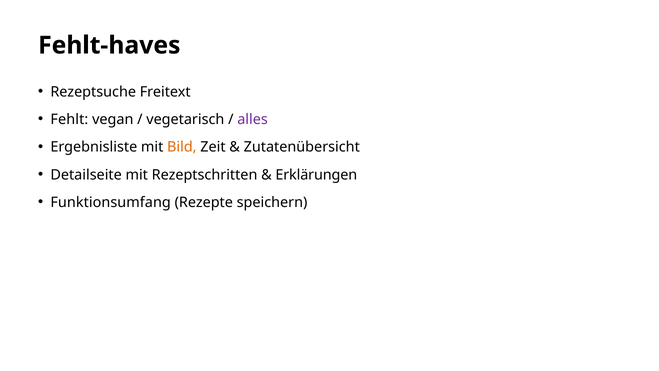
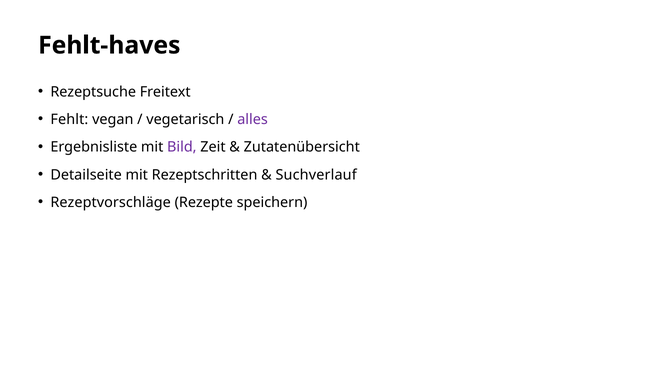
Bild colour: orange -> purple
Erklärungen: Erklärungen -> Suchverlauf
Funktionsumfang: Funktionsumfang -> Rezeptvorschläge
